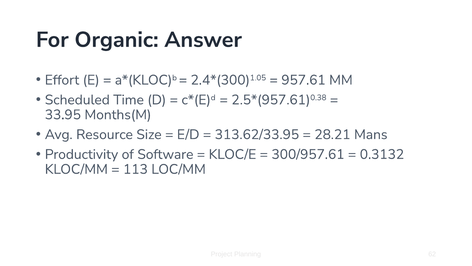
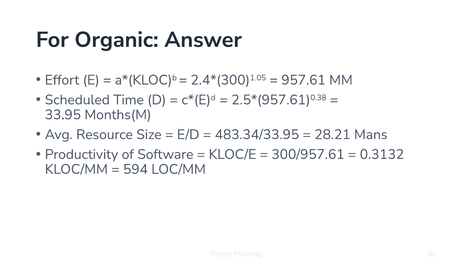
313.62/33.95: 313.62/33.95 -> 483.34/33.95
113: 113 -> 594
